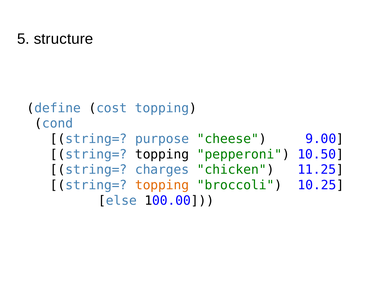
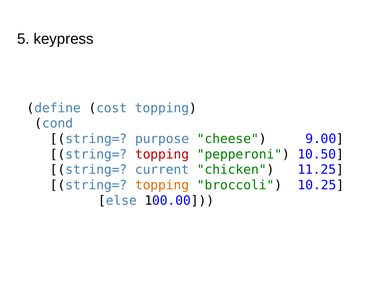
structure: structure -> keypress
topping at (162, 155) colour: black -> red
charges: charges -> current
